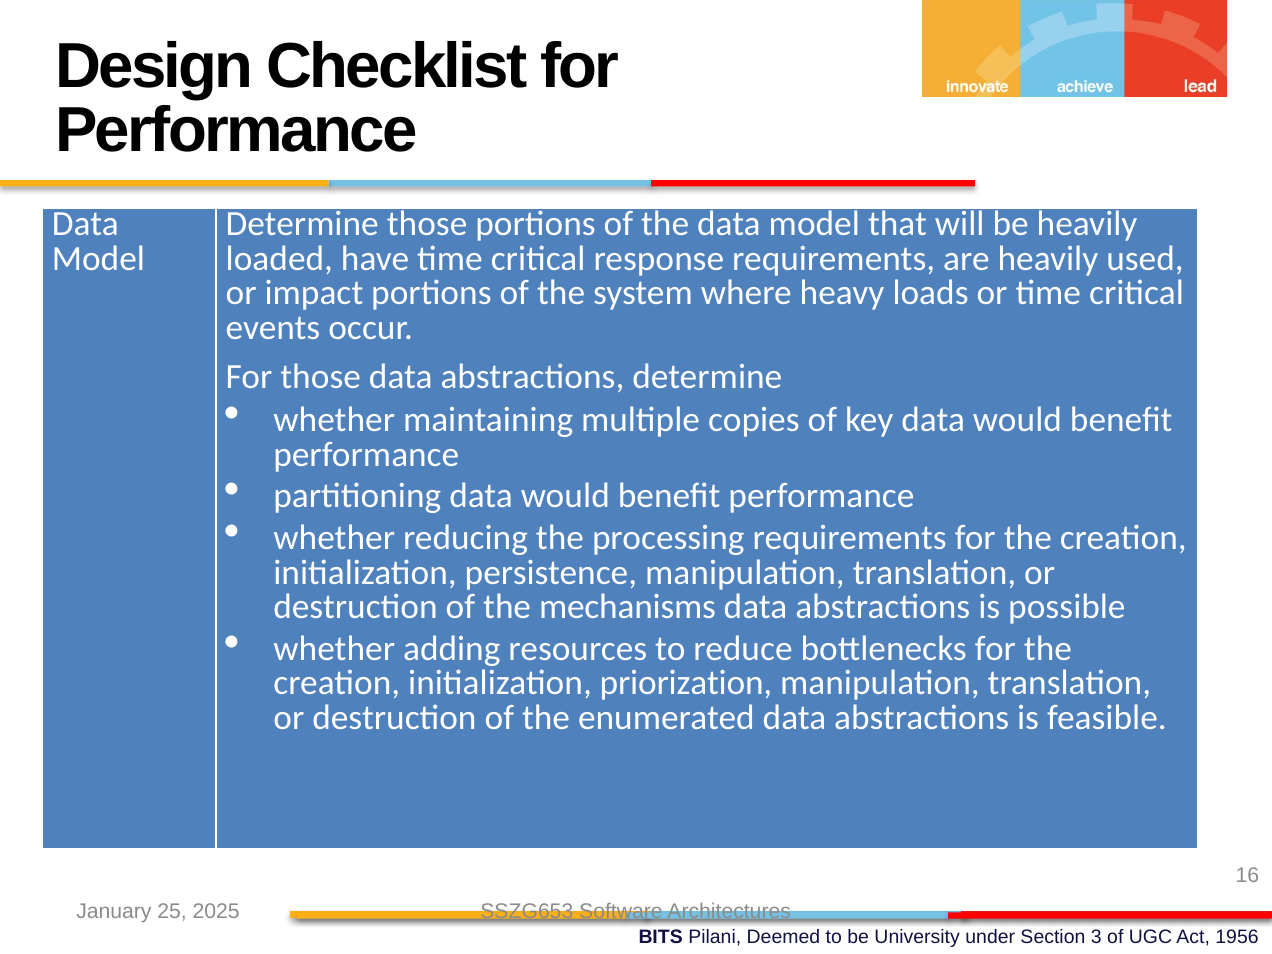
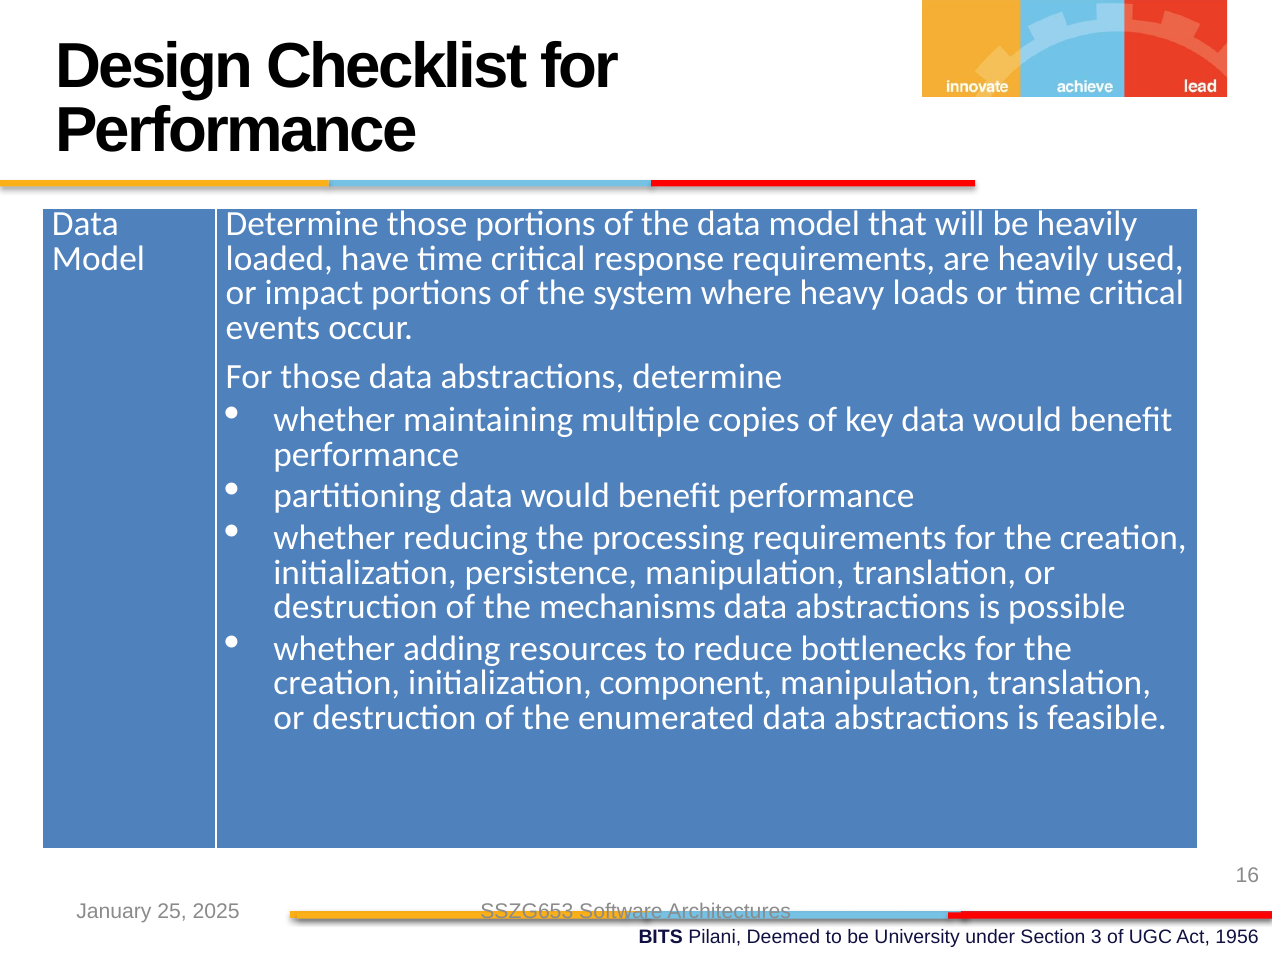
priorization: priorization -> component
